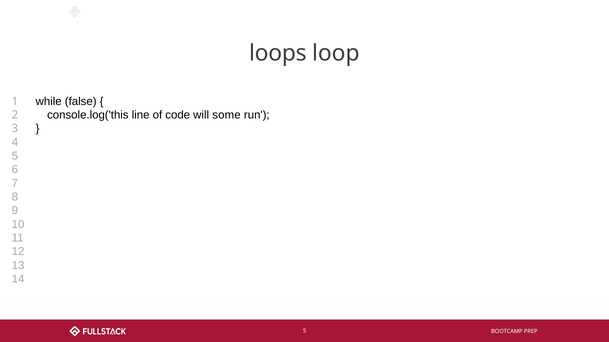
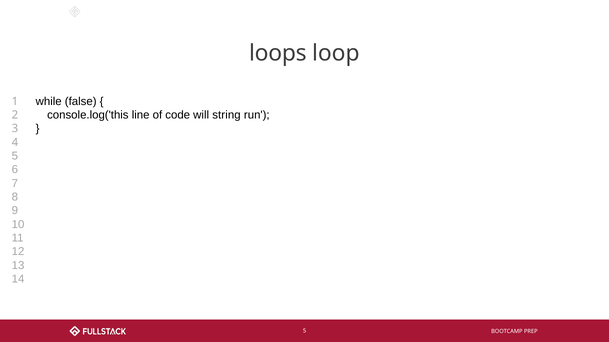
some: some -> string
